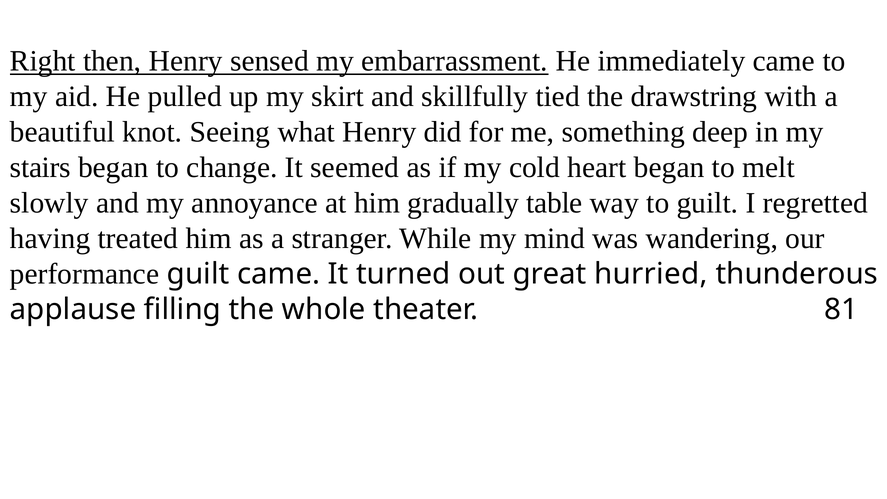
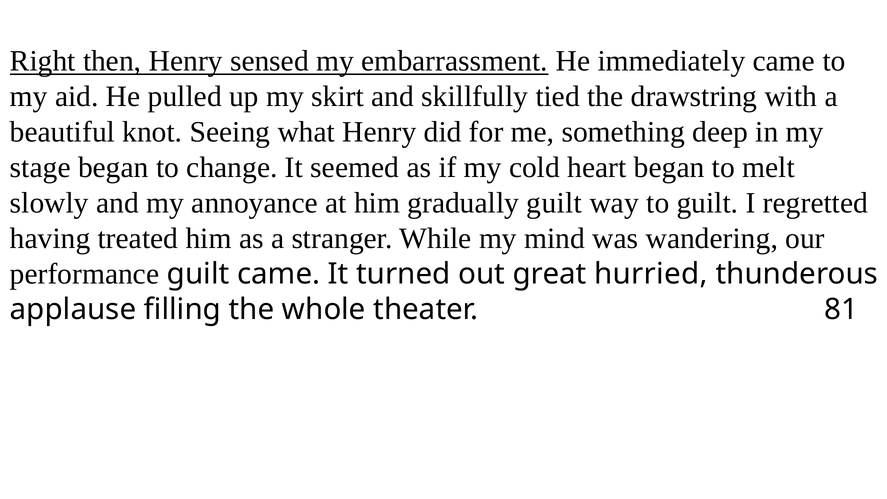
stairs: stairs -> stage
gradually table: table -> guilt
